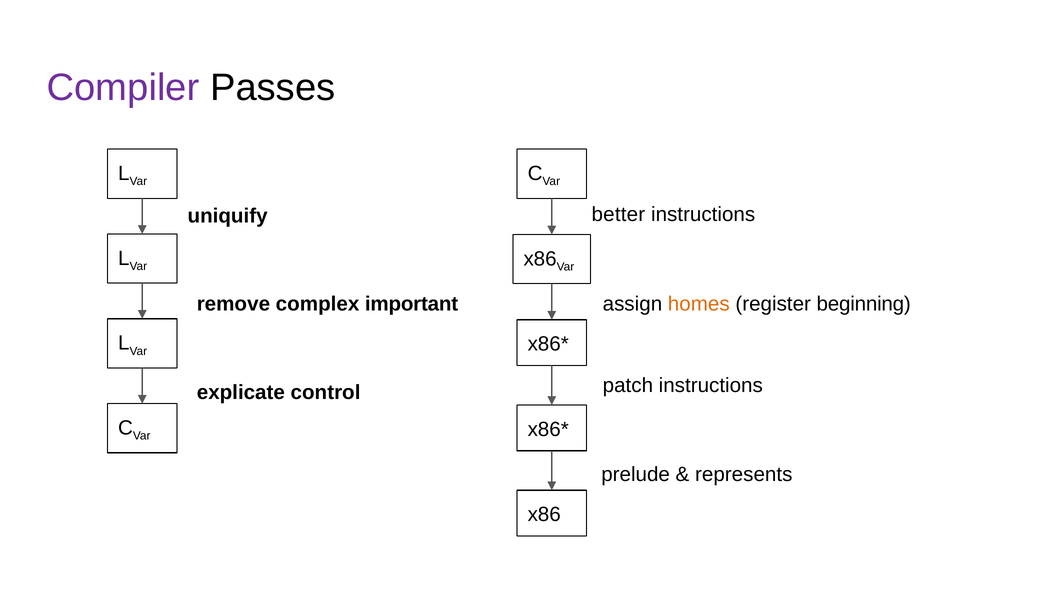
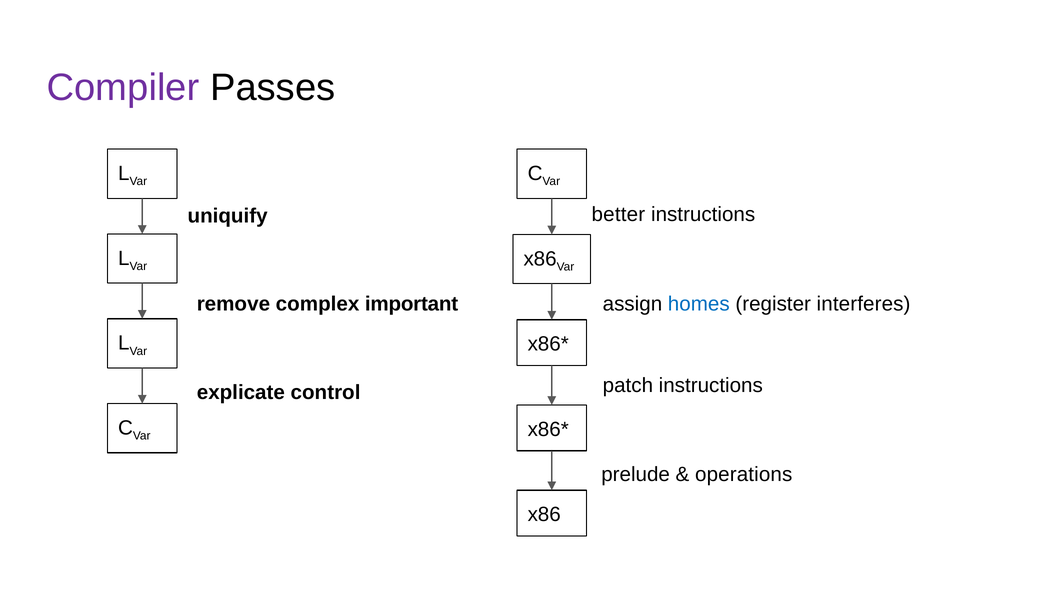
homes colour: orange -> blue
beginning: beginning -> interferes
represents: represents -> operations
